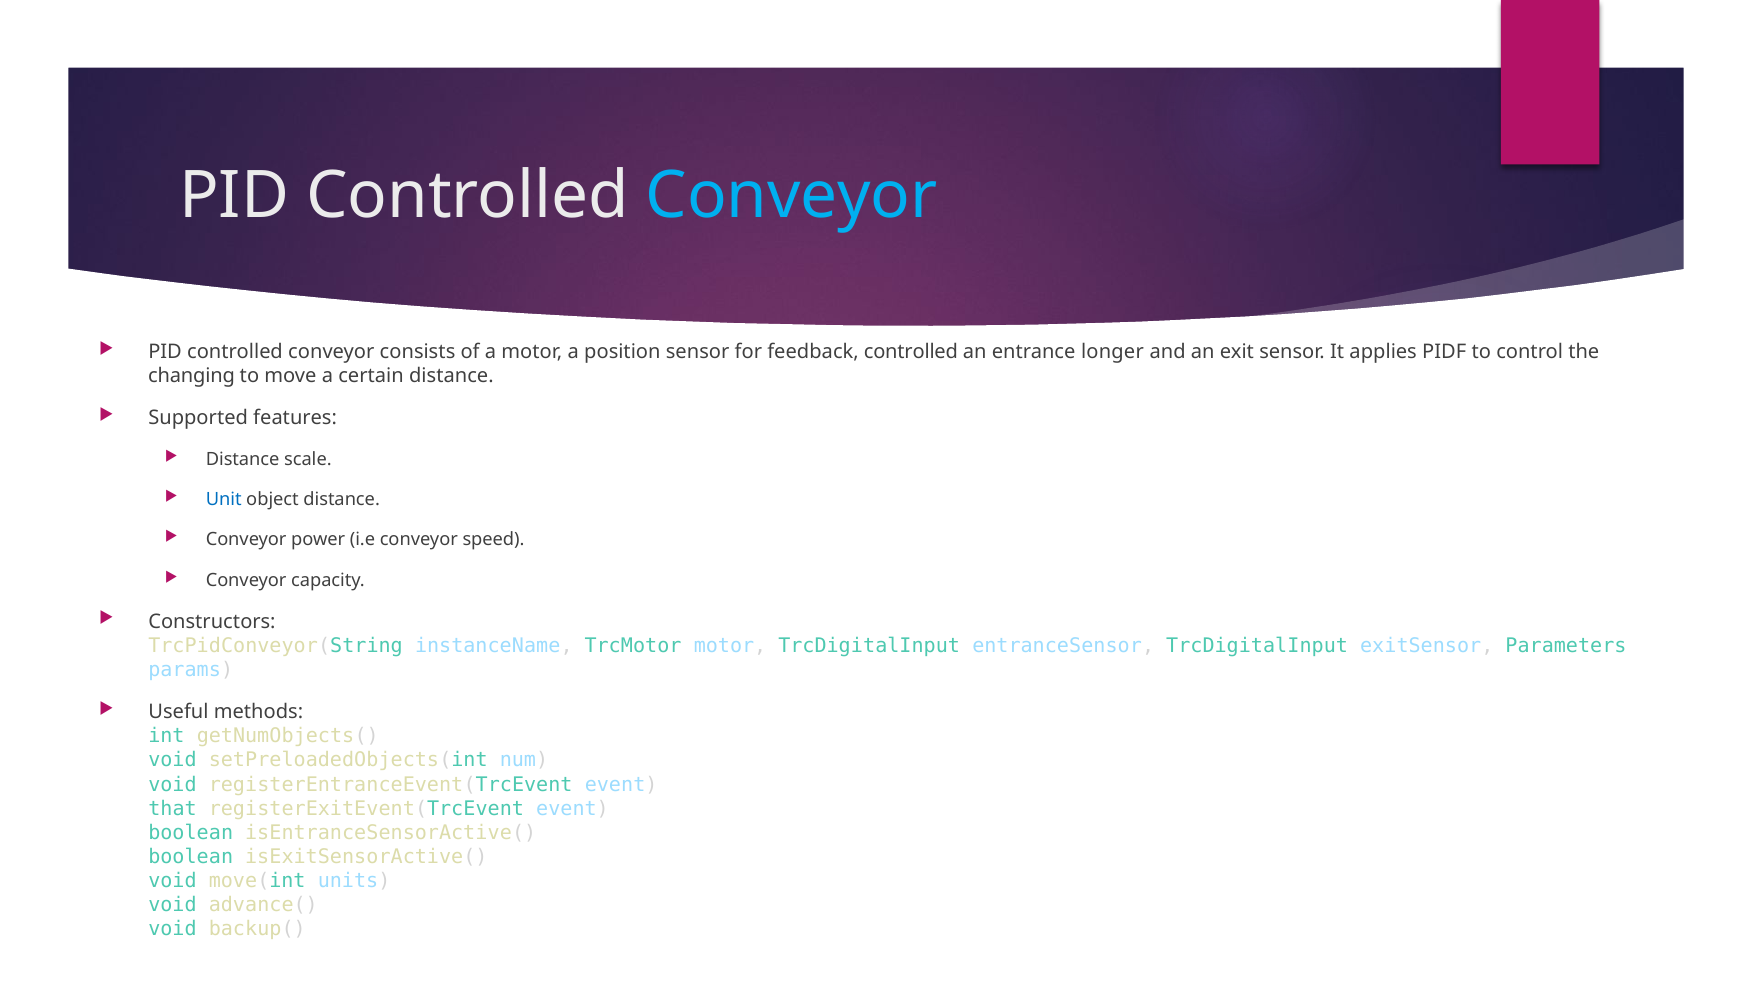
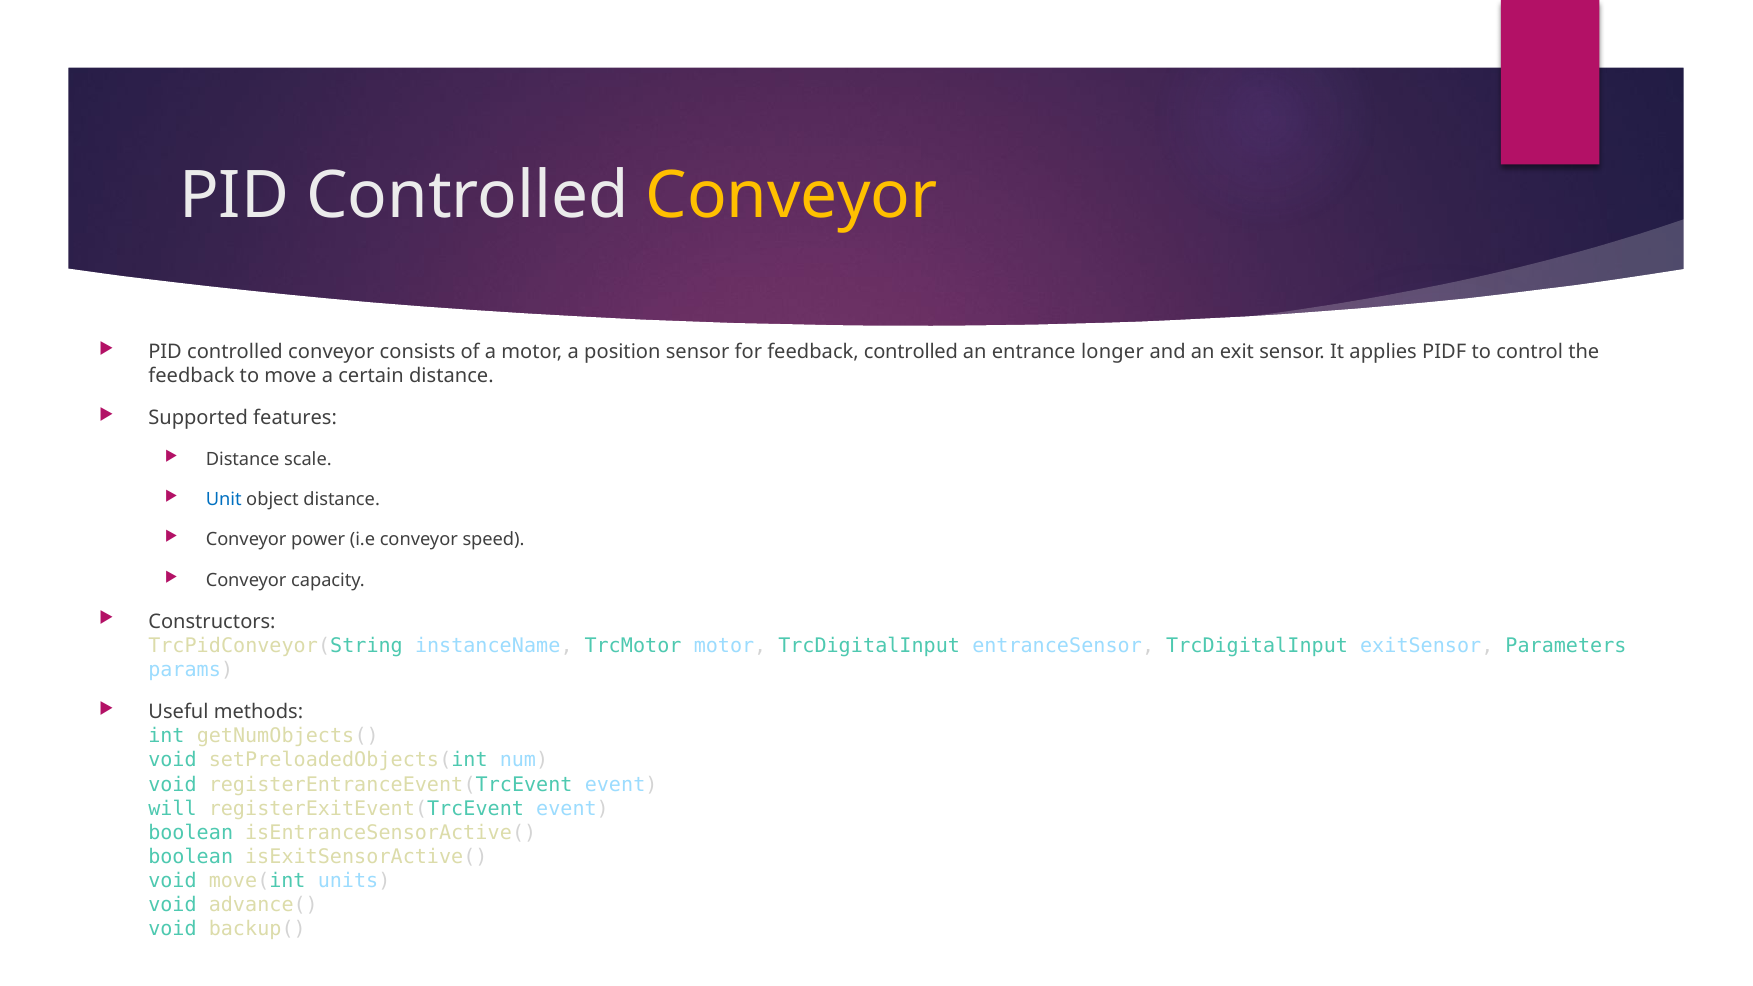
Conveyor at (791, 195) colour: light blue -> yellow
changing at (192, 376): changing -> feedback
that: that -> will
